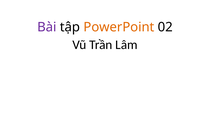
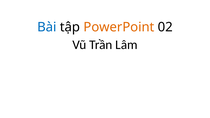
Bài colour: purple -> blue
